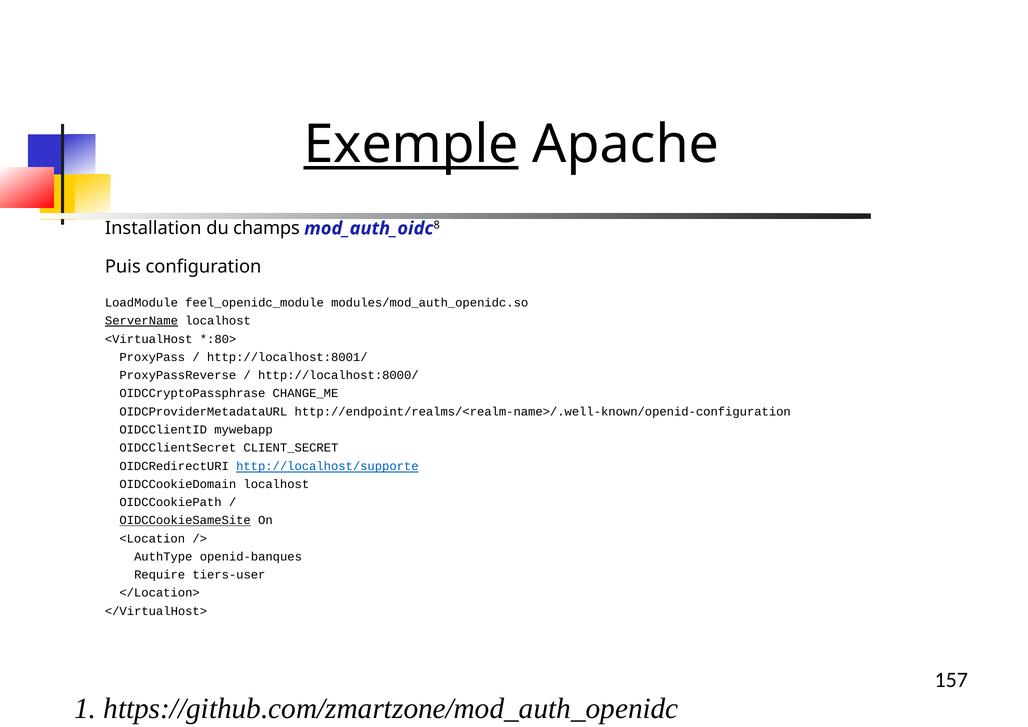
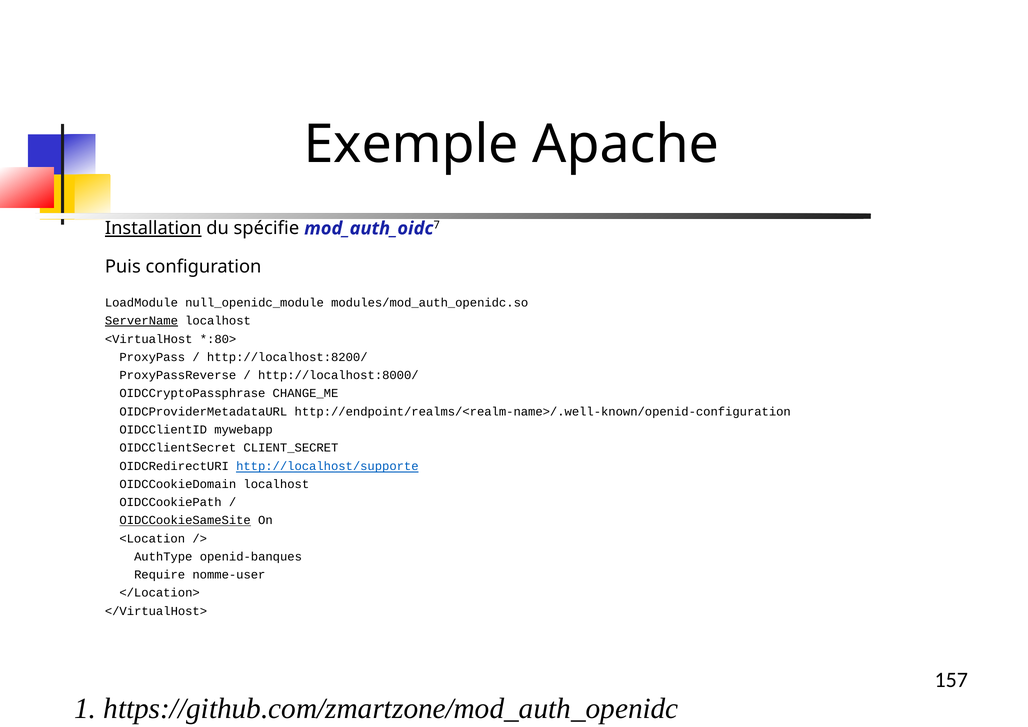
Exemple underline: present -> none
Installation underline: none -> present
champs: champs -> spécifie
8: 8 -> 7
feel_openidc_module: feel_openidc_module -> null_openidc_module
http://localhost:8001/: http://localhost:8001/ -> http://localhost:8200/
tiers-user: tiers-user -> nomme-user
